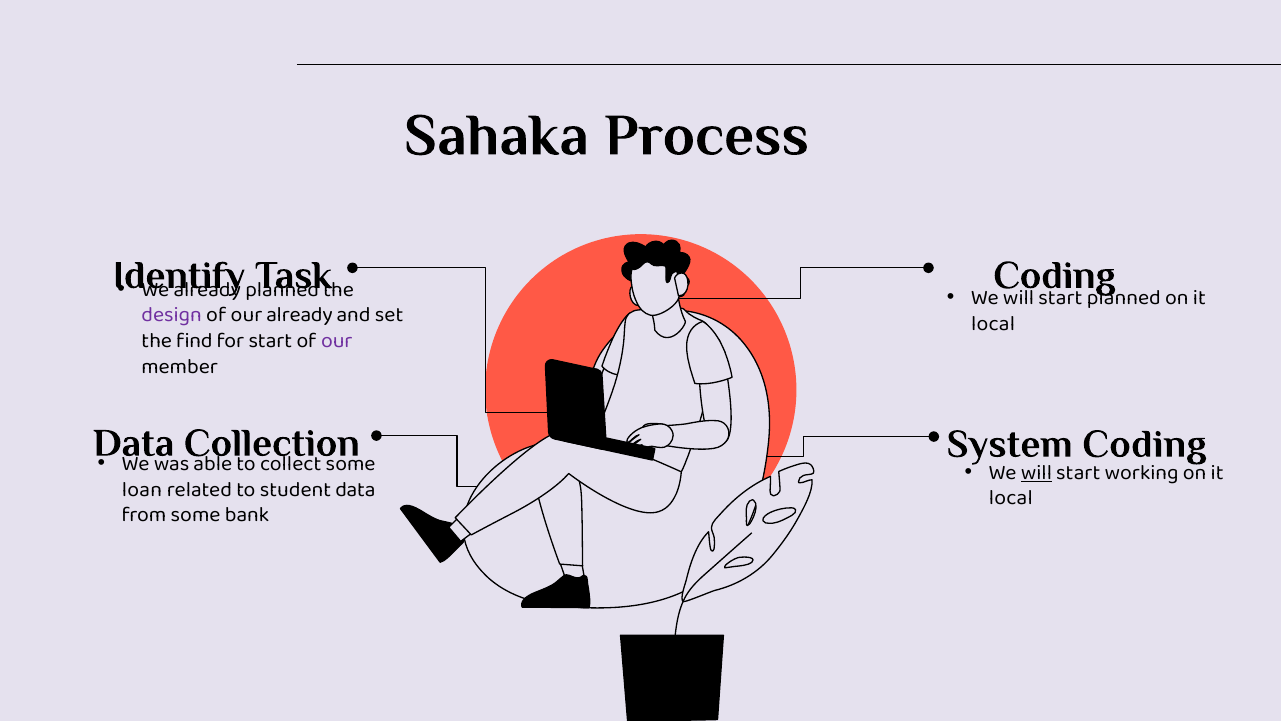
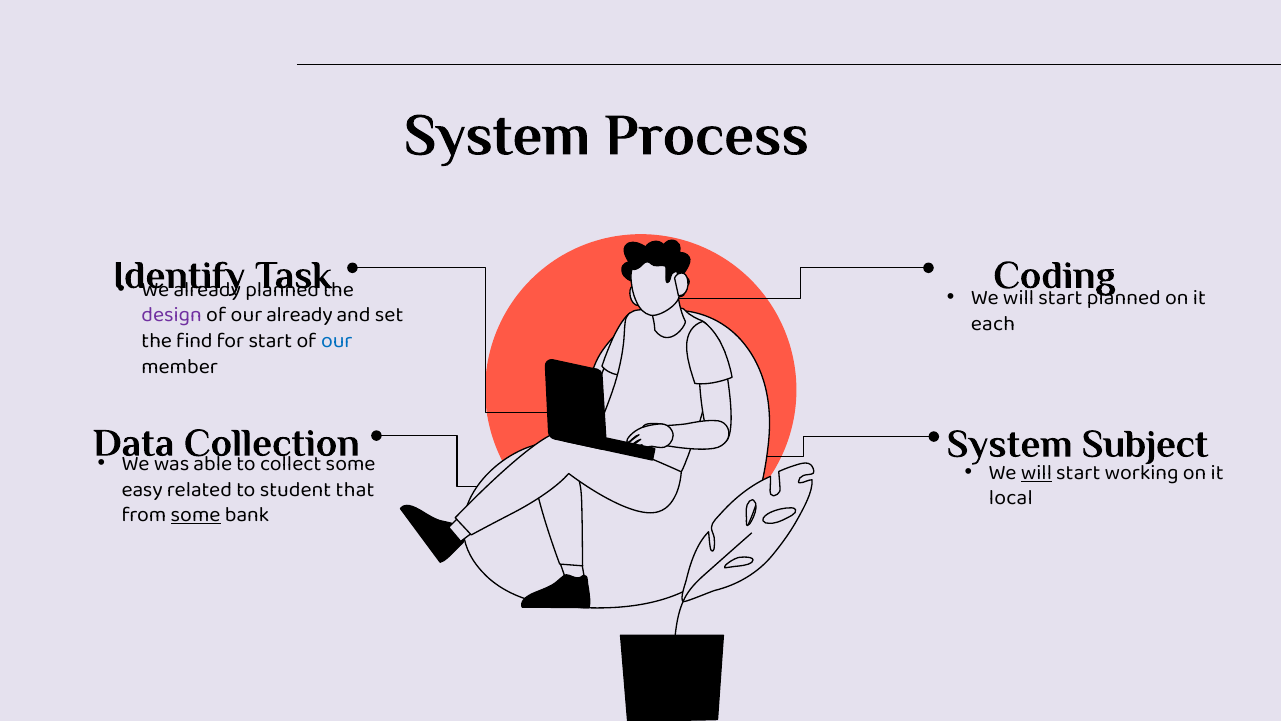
Sahaka at (496, 135): Sahaka -> System
local at (993, 323): local -> each
our at (337, 340) colour: purple -> blue
Coding at (1145, 444): Coding -> Subject
loan: loan -> easy
student data: data -> that
some at (196, 514) underline: none -> present
